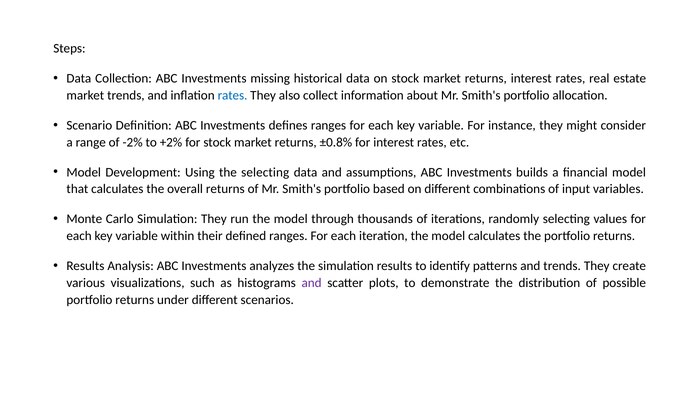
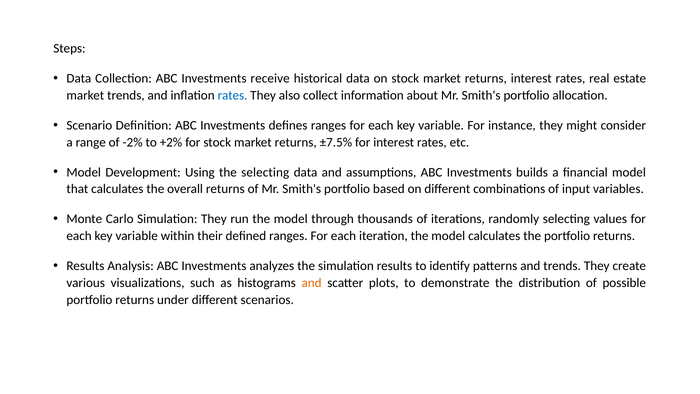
missing: missing -> receive
±0.8%: ±0.8% -> ±7.5%
and at (312, 283) colour: purple -> orange
